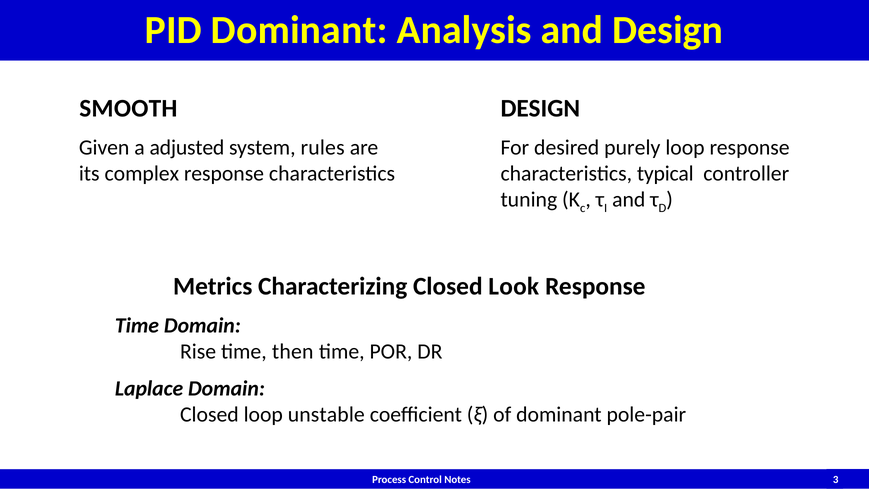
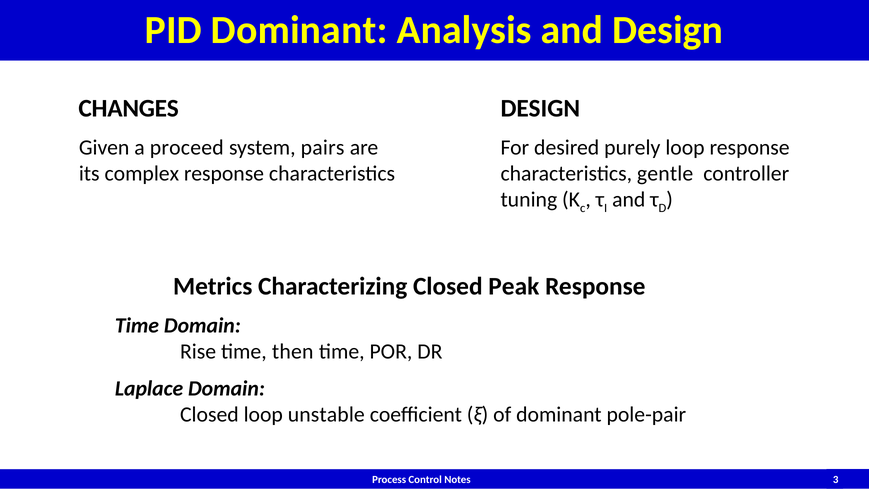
SMOOTH: SMOOTH -> CHANGES
adjusted: adjusted -> proceed
rules: rules -> pairs
typical: typical -> gentle
Look: Look -> Peak
